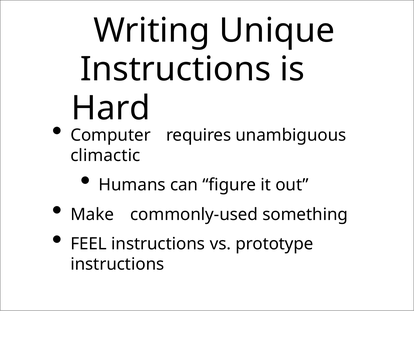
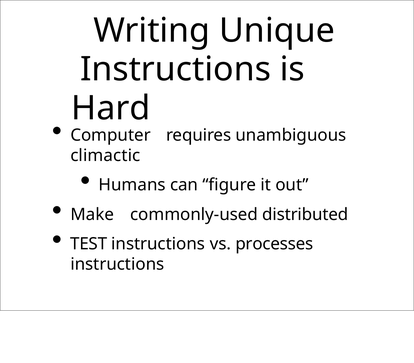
something: something -> distributed
FEEL: FEEL -> TEST
prototype: prototype -> processes
